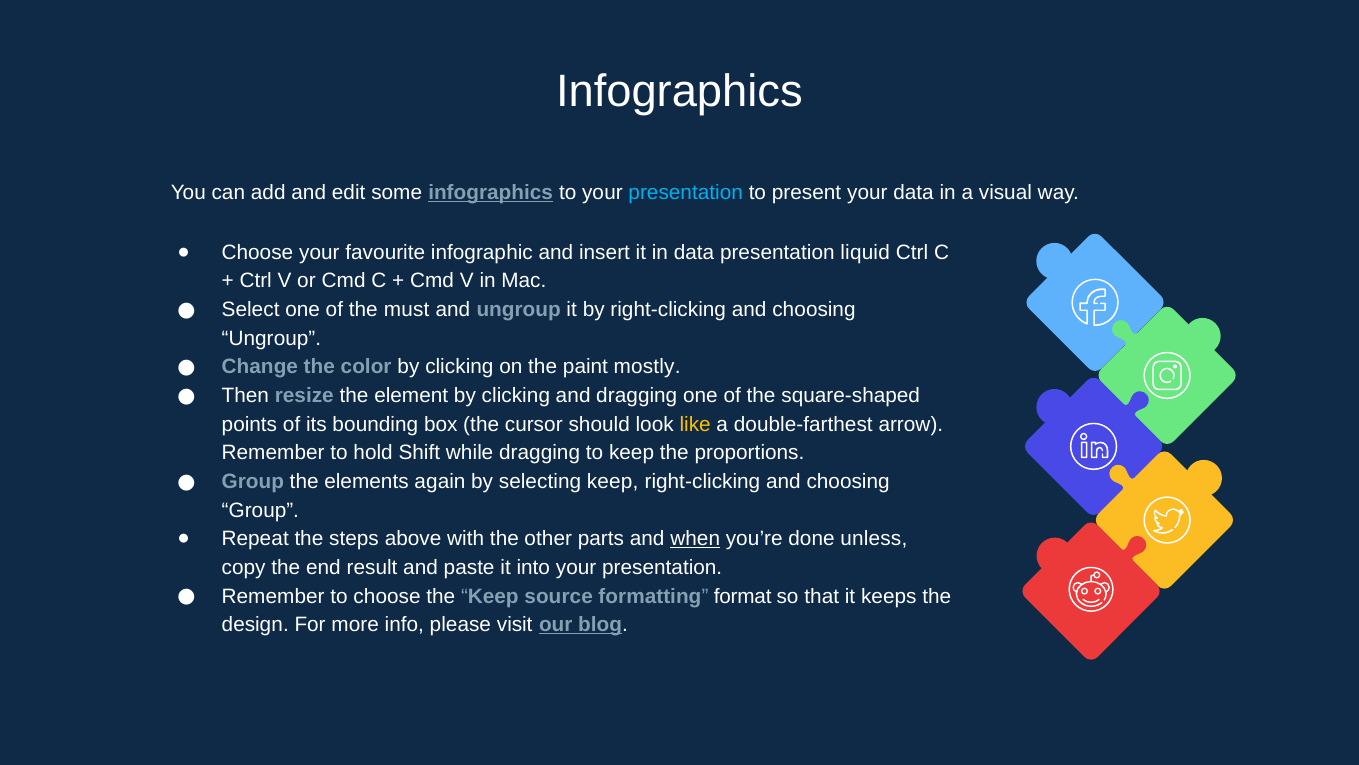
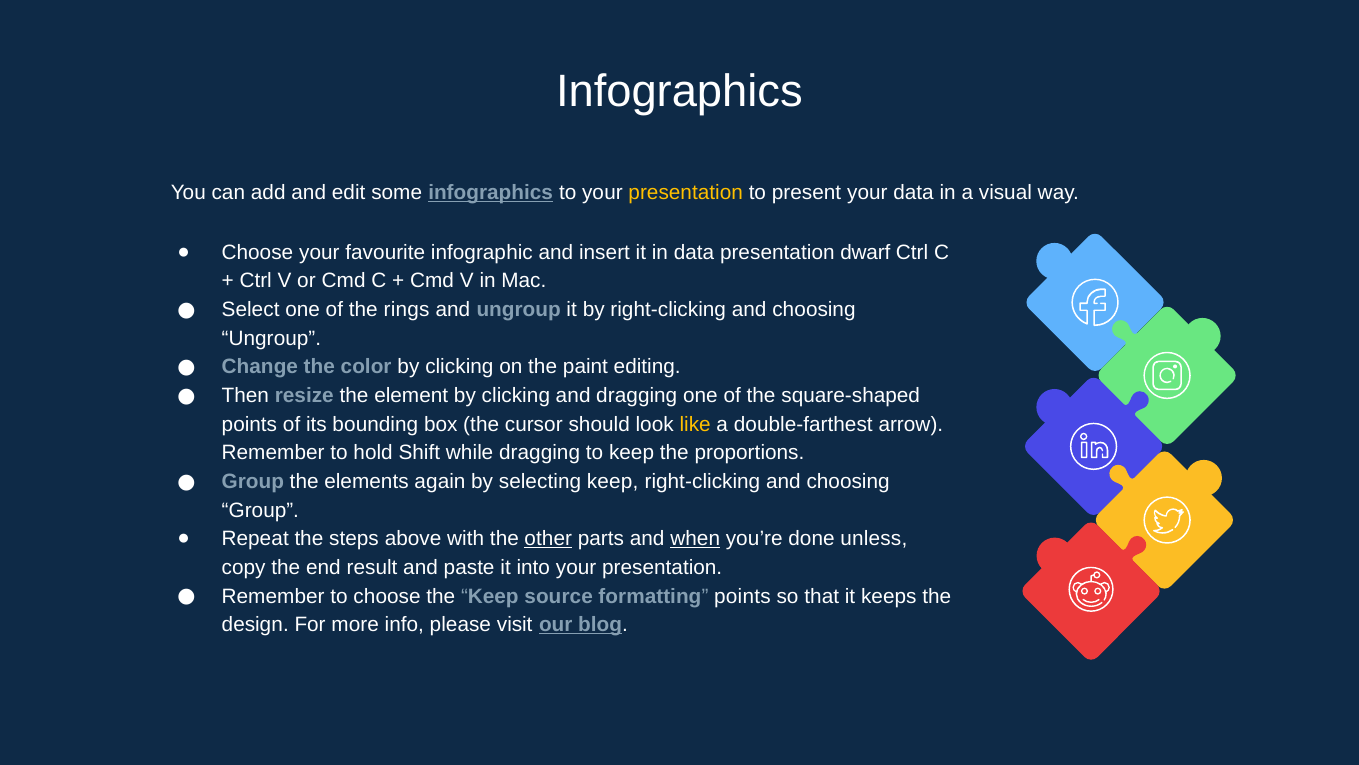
presentation at (686, 192) colour: light blue -> yellow
liquid: liquid -> dwarf
must: must -> rings
mostly: mostly -> editing
other underline: none -> present
formatting format: format -> points
